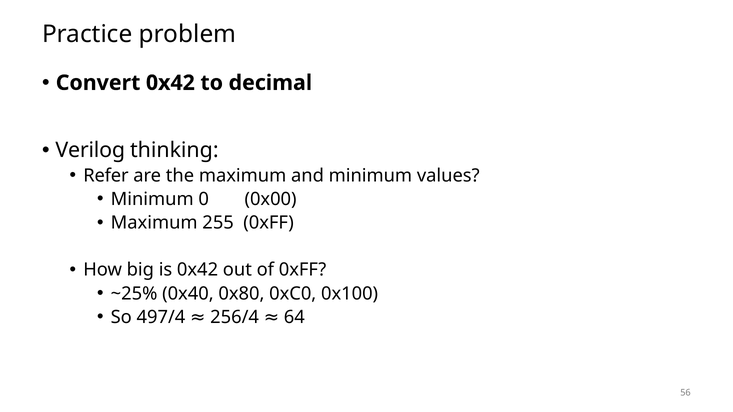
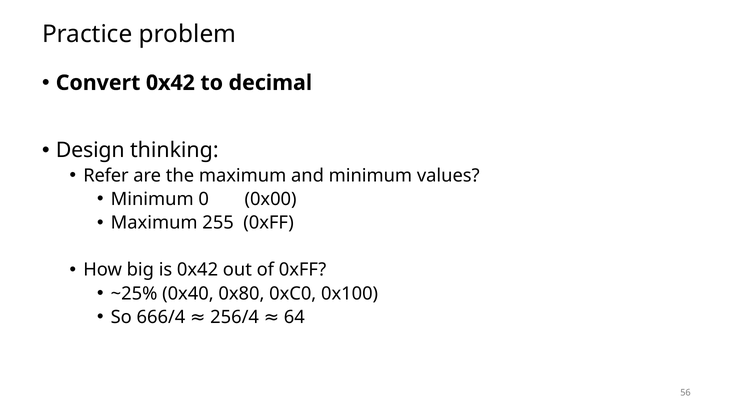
Verilog: Verilog -> Design
497/4: 497/4 -> 666/4
